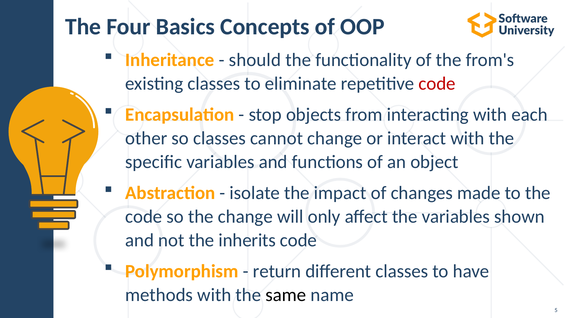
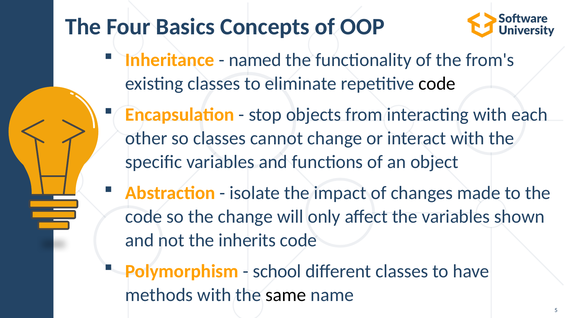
should: should -> named
code at (437, 84) colour: red -> black
return: return -> school
